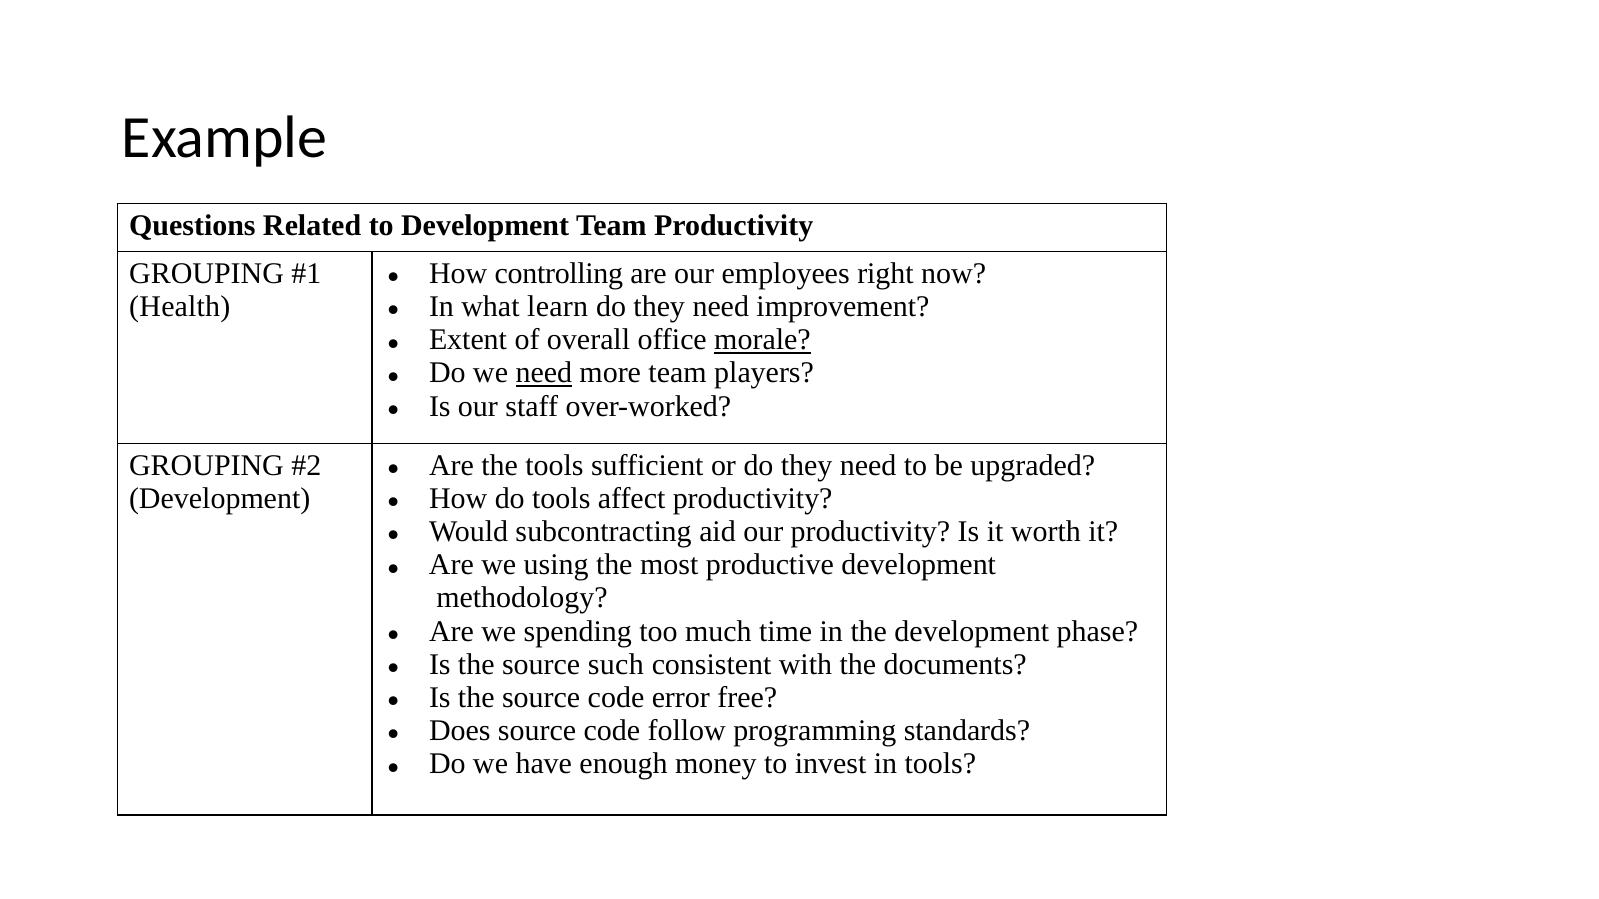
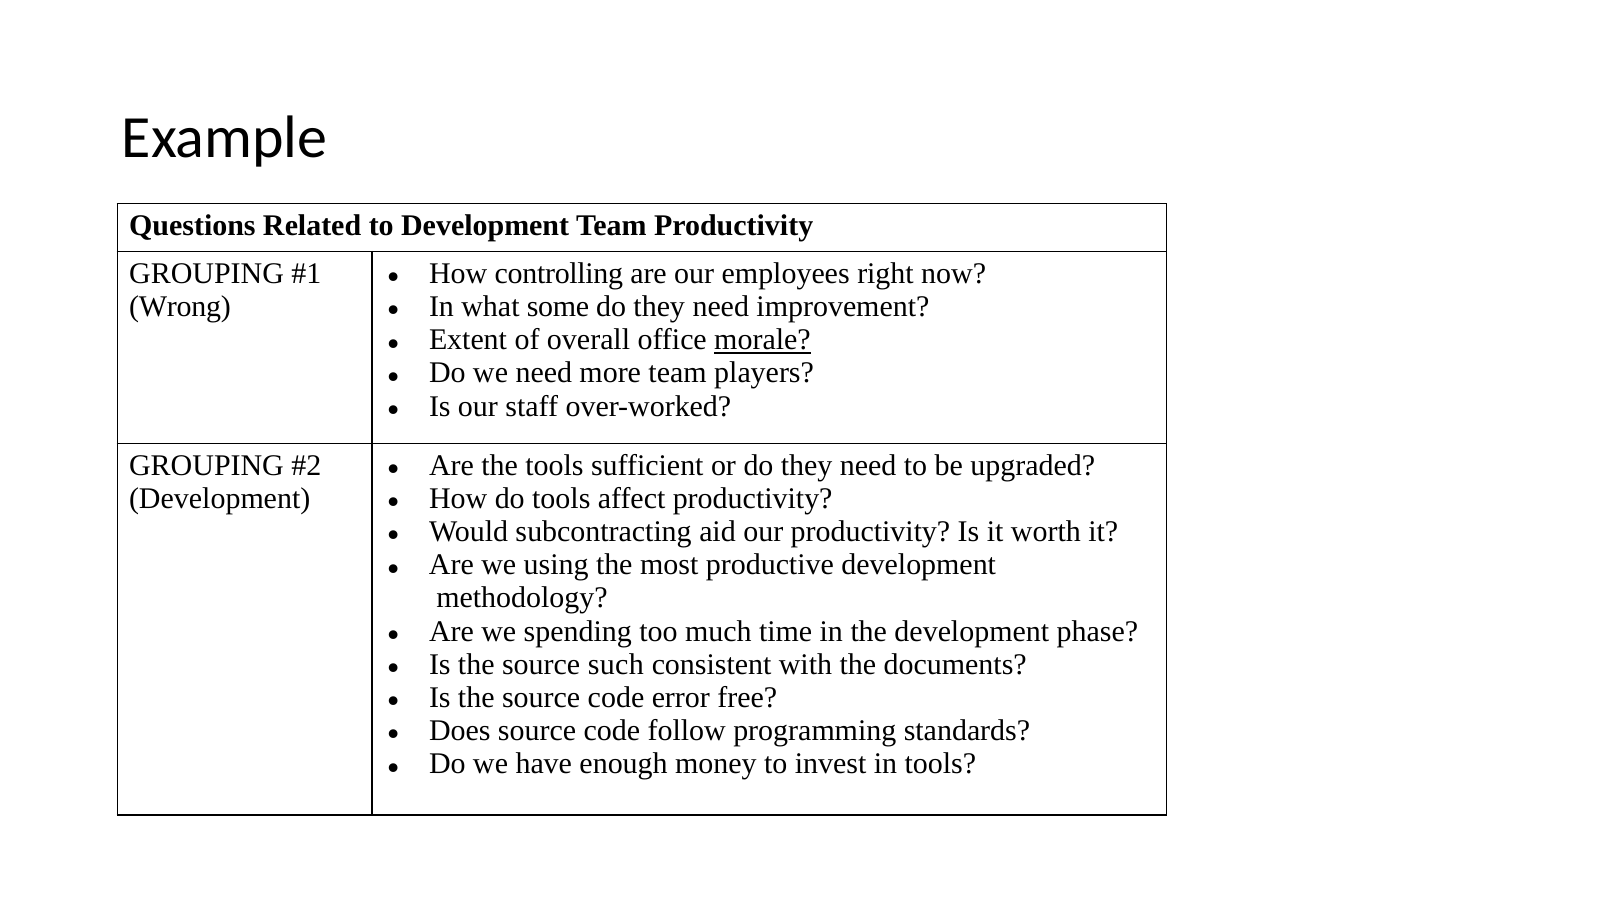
Health: Health -> Wrong
learn: learn -> some
need at (544, 373) underline: present -> none
